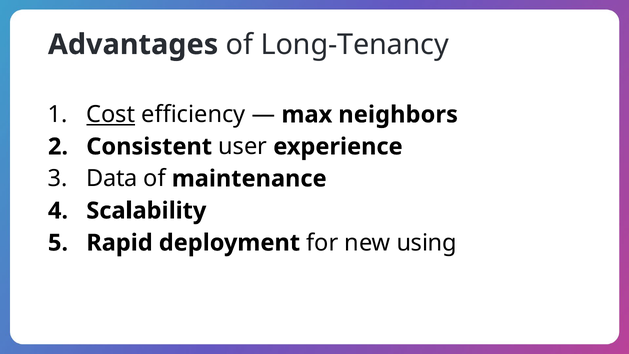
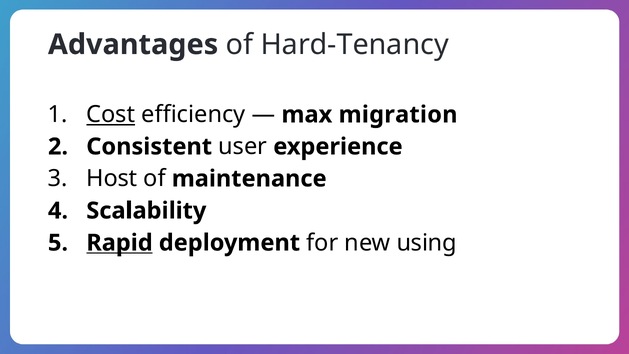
Long-Tenancy: Long-Tenancy -> Hard-Tenancy
neighbors: neighbors -> migration
Data: Data -> Host
Rapid underline: none -> present
